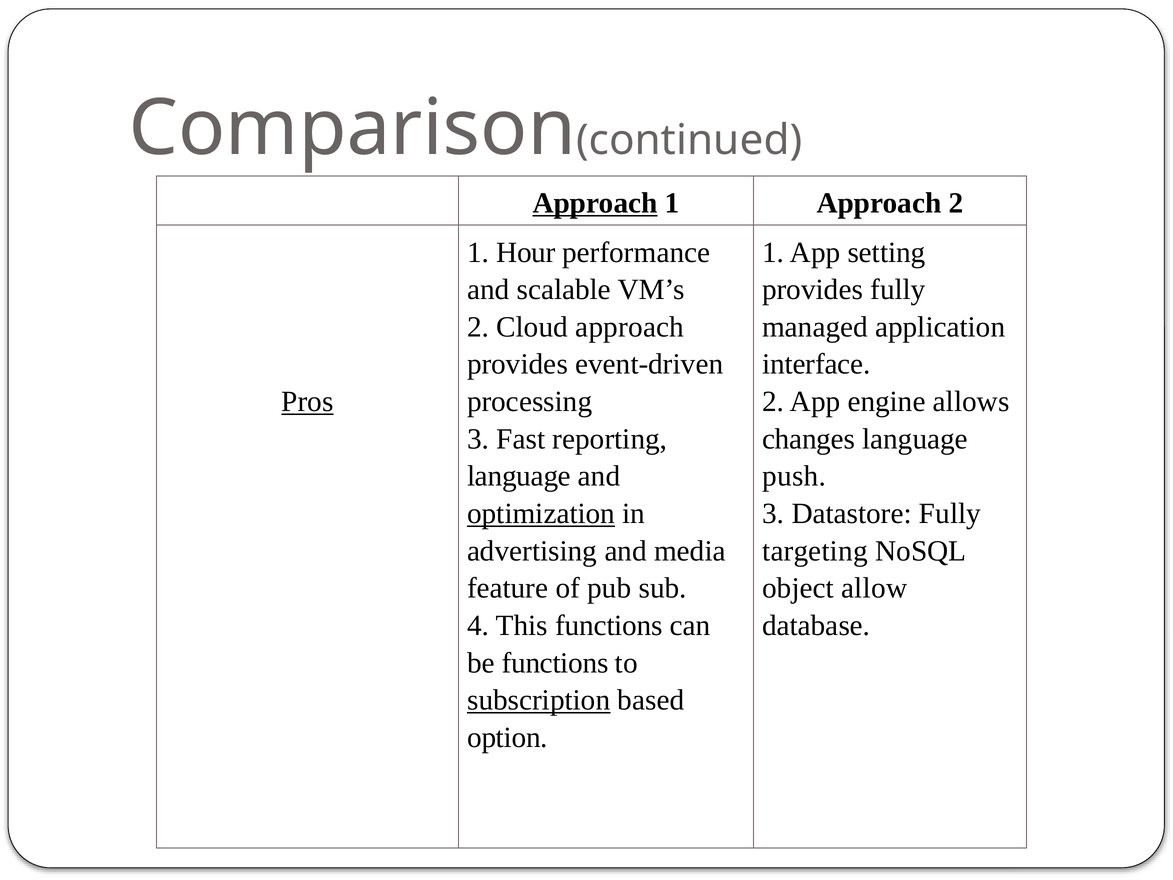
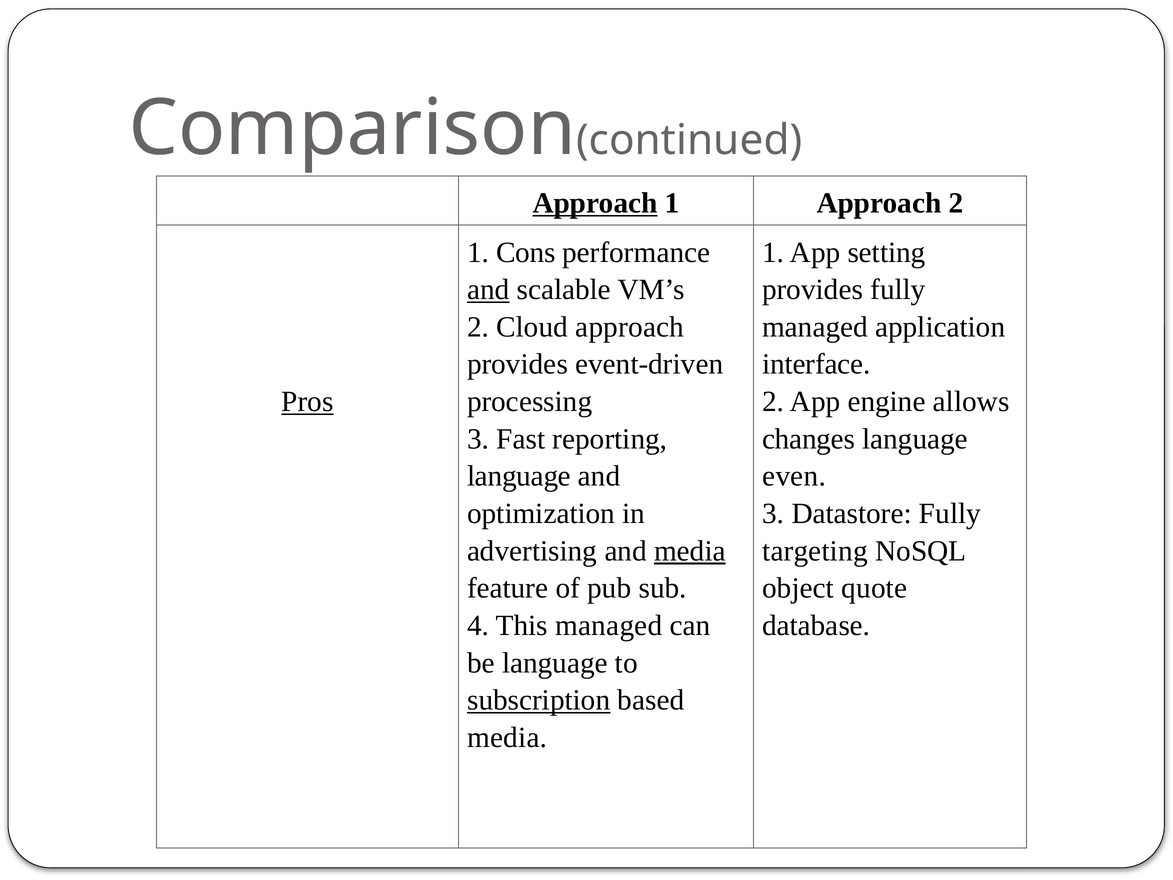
Hour: Hour -> Cons
and at (488, 290) underline: none -> present
push: push -> even
optimization underline: present -> none
media at (690, 551) underline: none -> present
allow: allow -> quote
This functions: functions -> managed
be functions: functions -> language
option at (507, 737): option -> media
